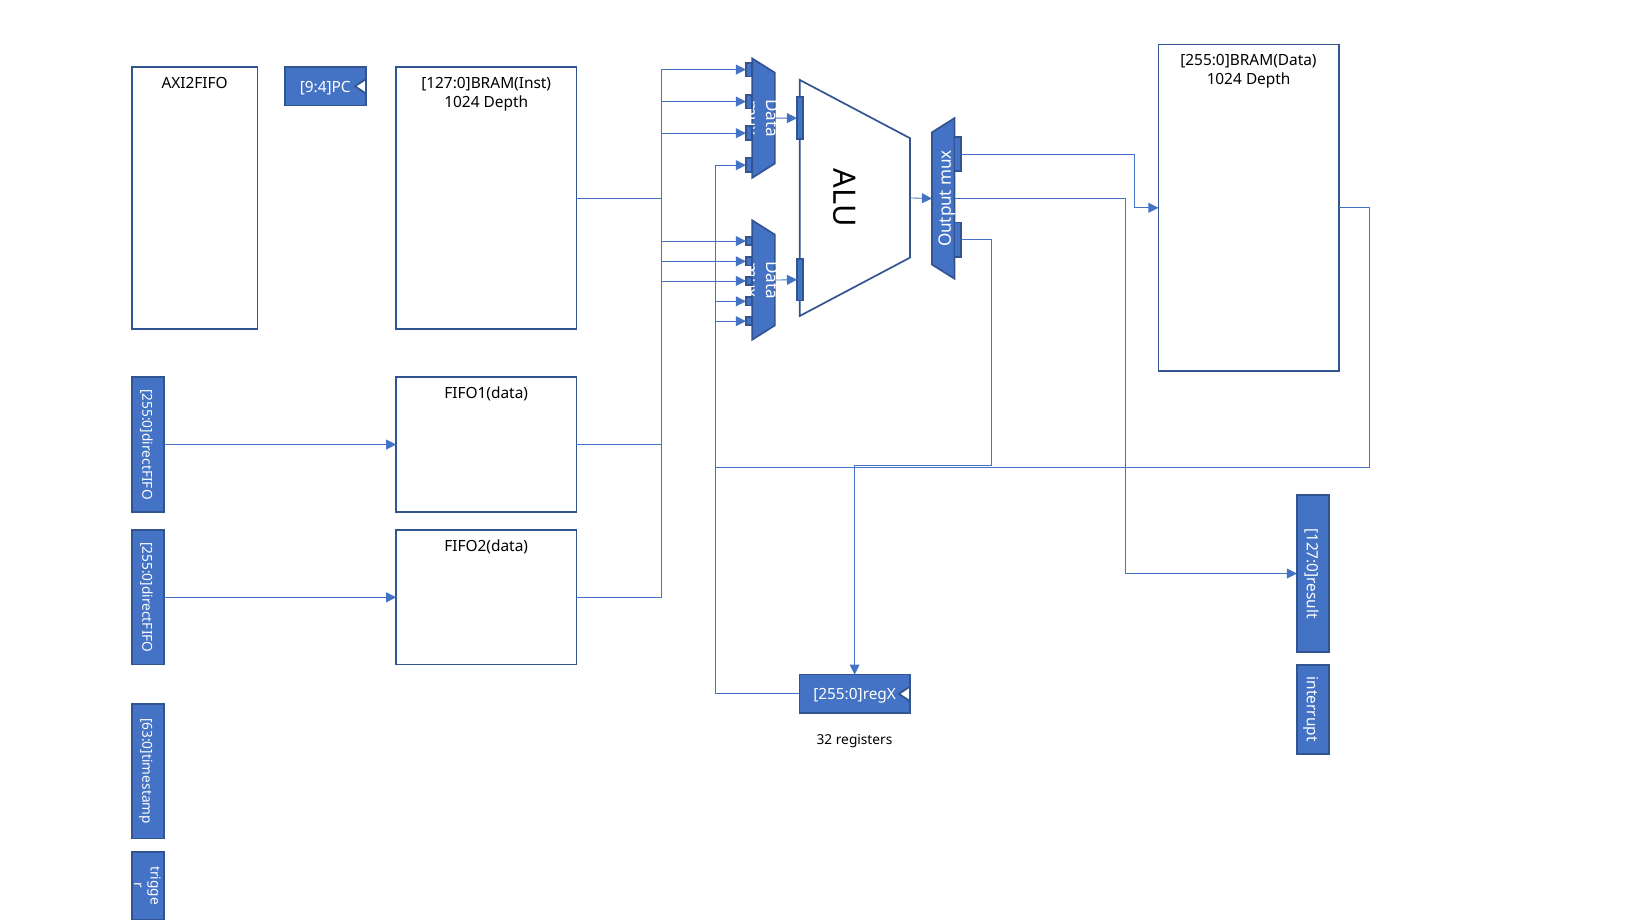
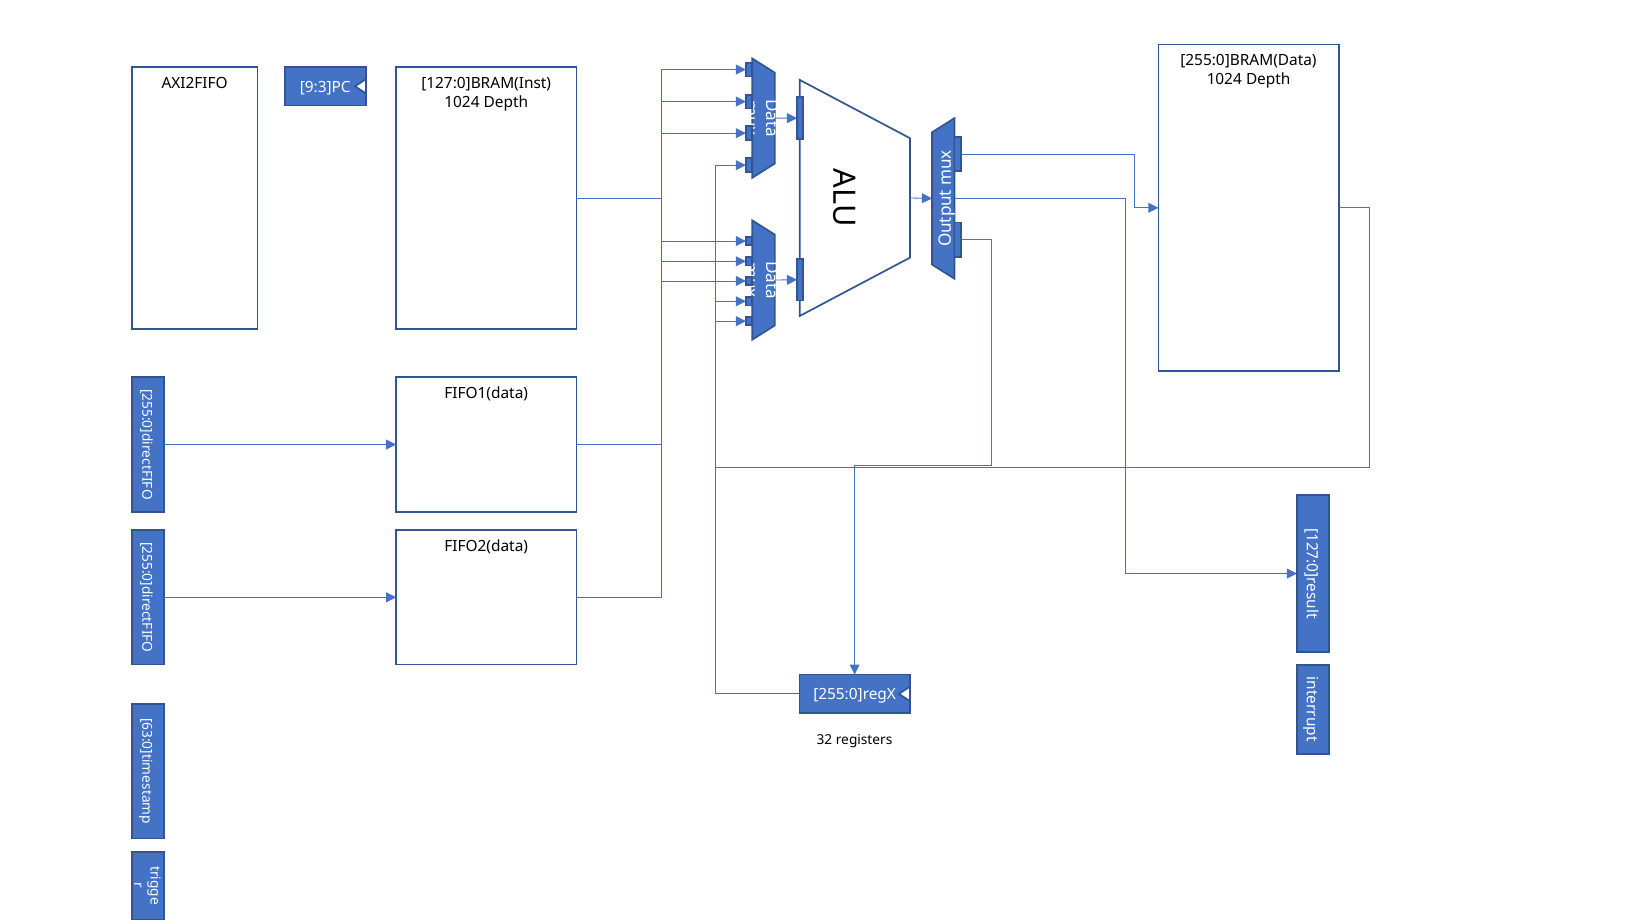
9:4]PC: 9:4]PC -> 9:3]PC
